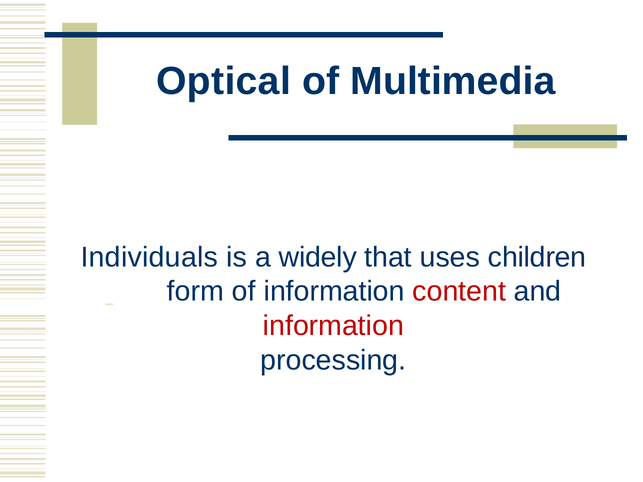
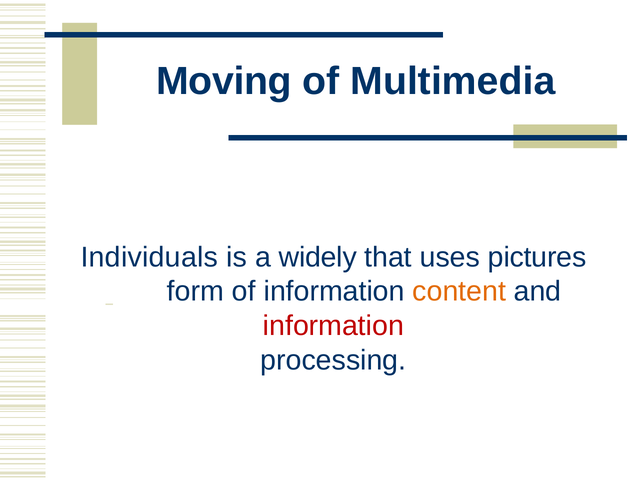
Optical: Optical -> Moving
children: children -> pictures
content colour: red -> orange
